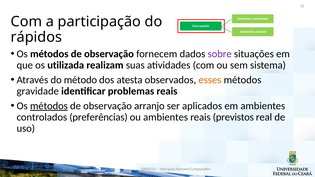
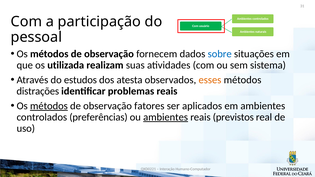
rápidos: rápidos -> pessoal
sobre colour: purple -> blue
método: método -> estudos
gravidade: gravidade -> distrações
arranjo: arranjo -> fatores
ambientes at (166, 117) underline: none -> present
